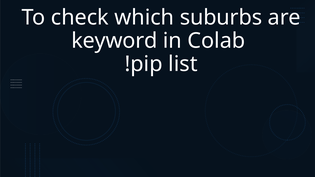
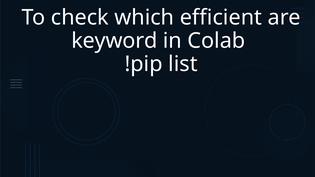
suburbs: suburbs -> efficient
